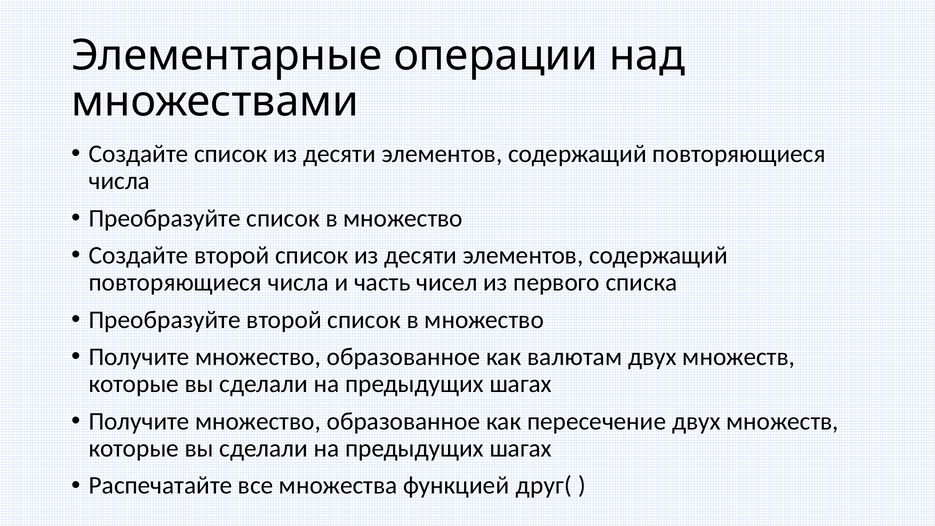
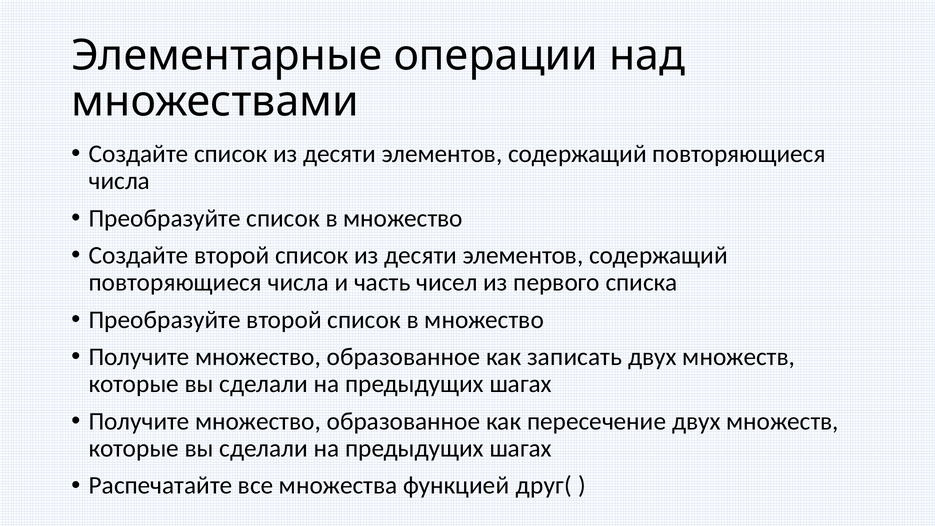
валютам: валютам -> записать
